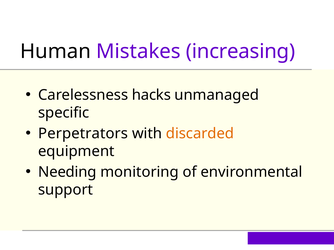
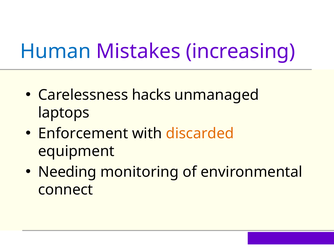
Human colour: black -> blue
specific: specific -> laptops
Perpetrators: Perpetrators -> Enforcement
support: support -> connect
